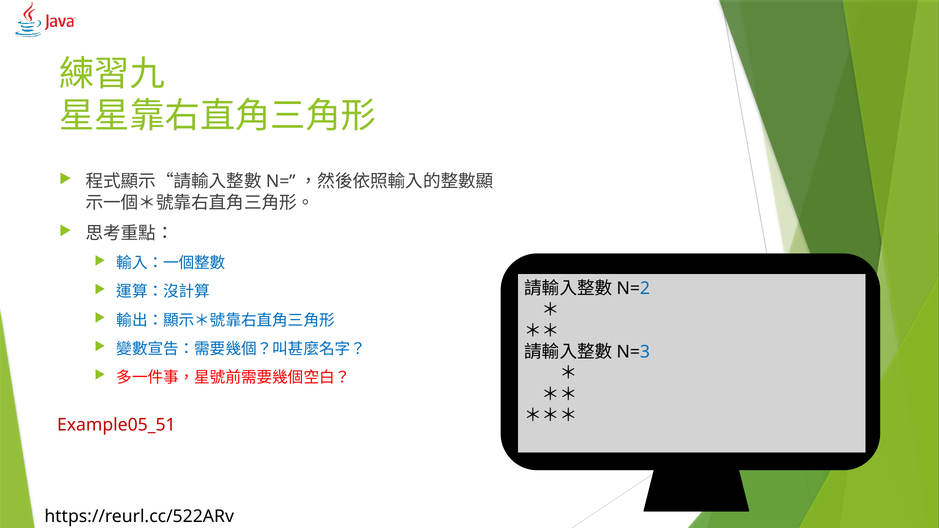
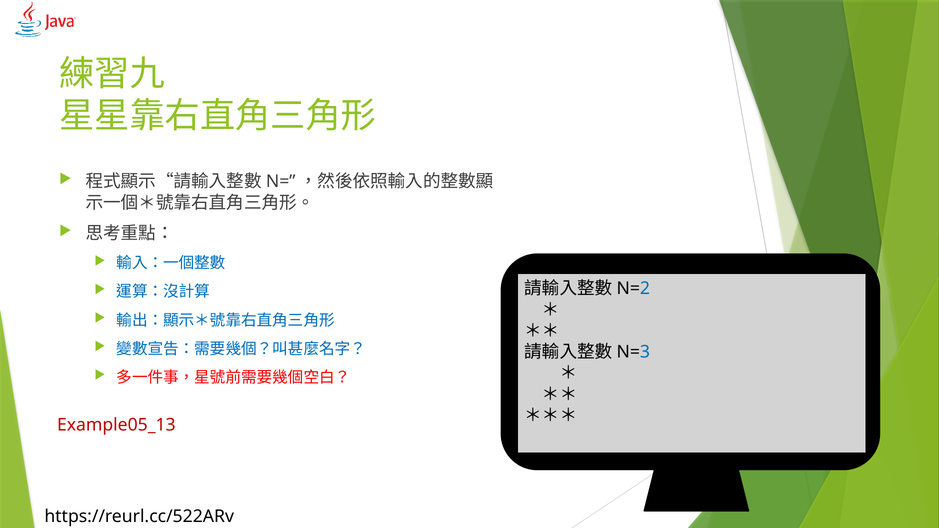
Example05_51: Example05_51 -> Example05_13
